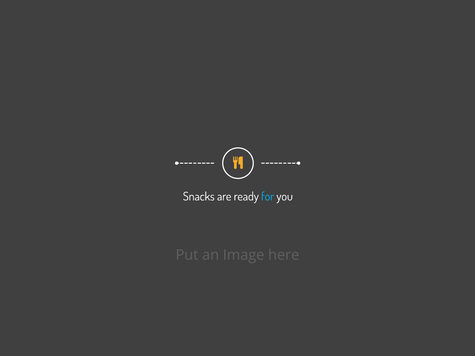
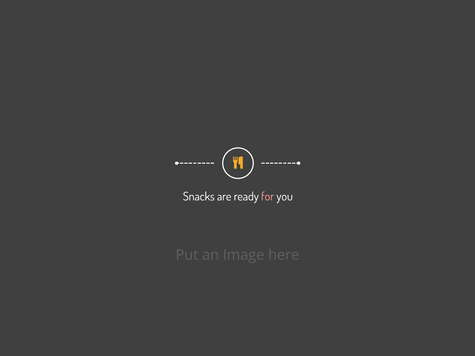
for colour: light blue -> pink
